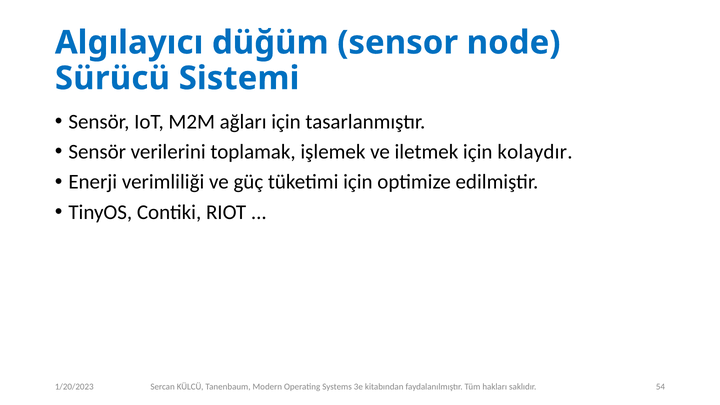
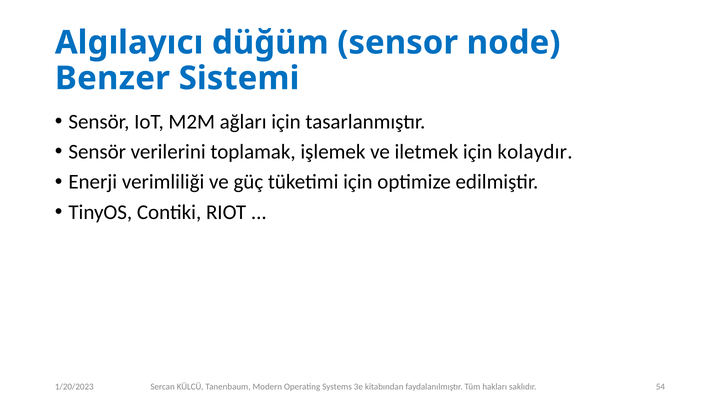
Sürücü: Sürücü -> Benzer
